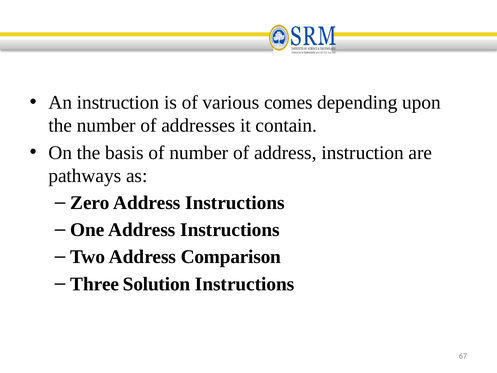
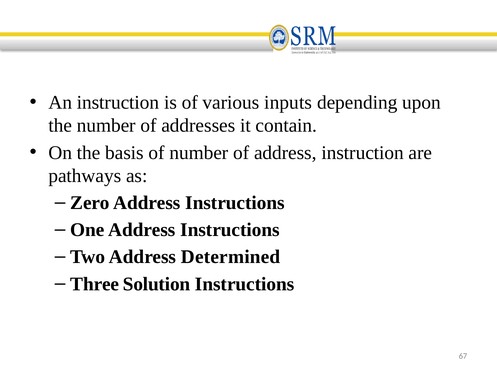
comes: comes -> inputs
Comparison: Comparison -> Determined
